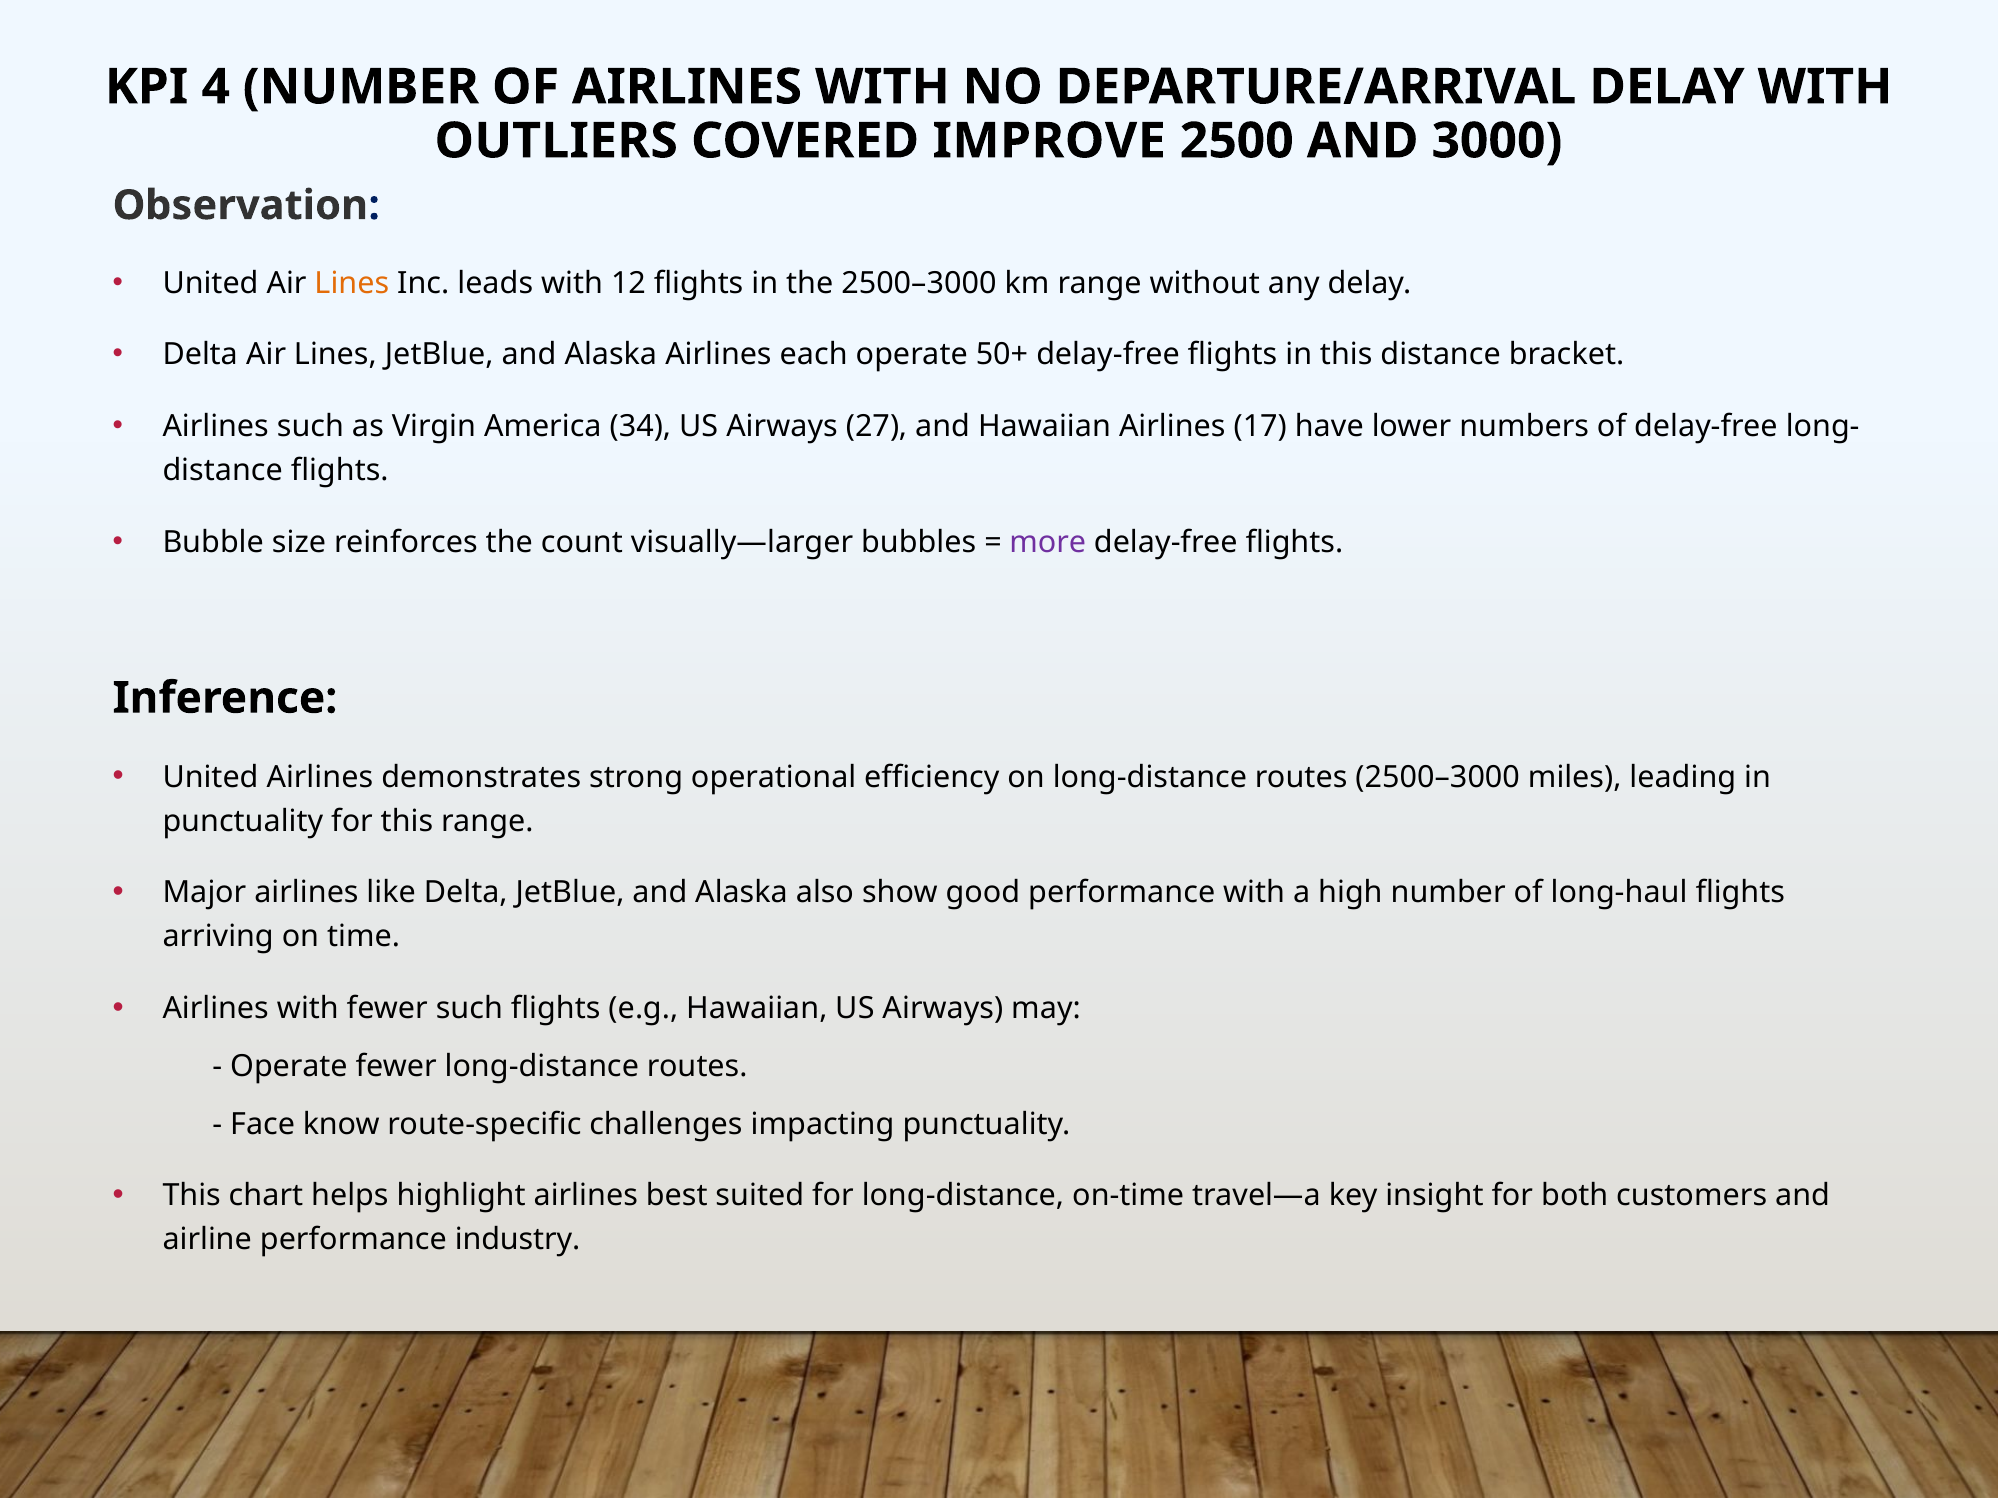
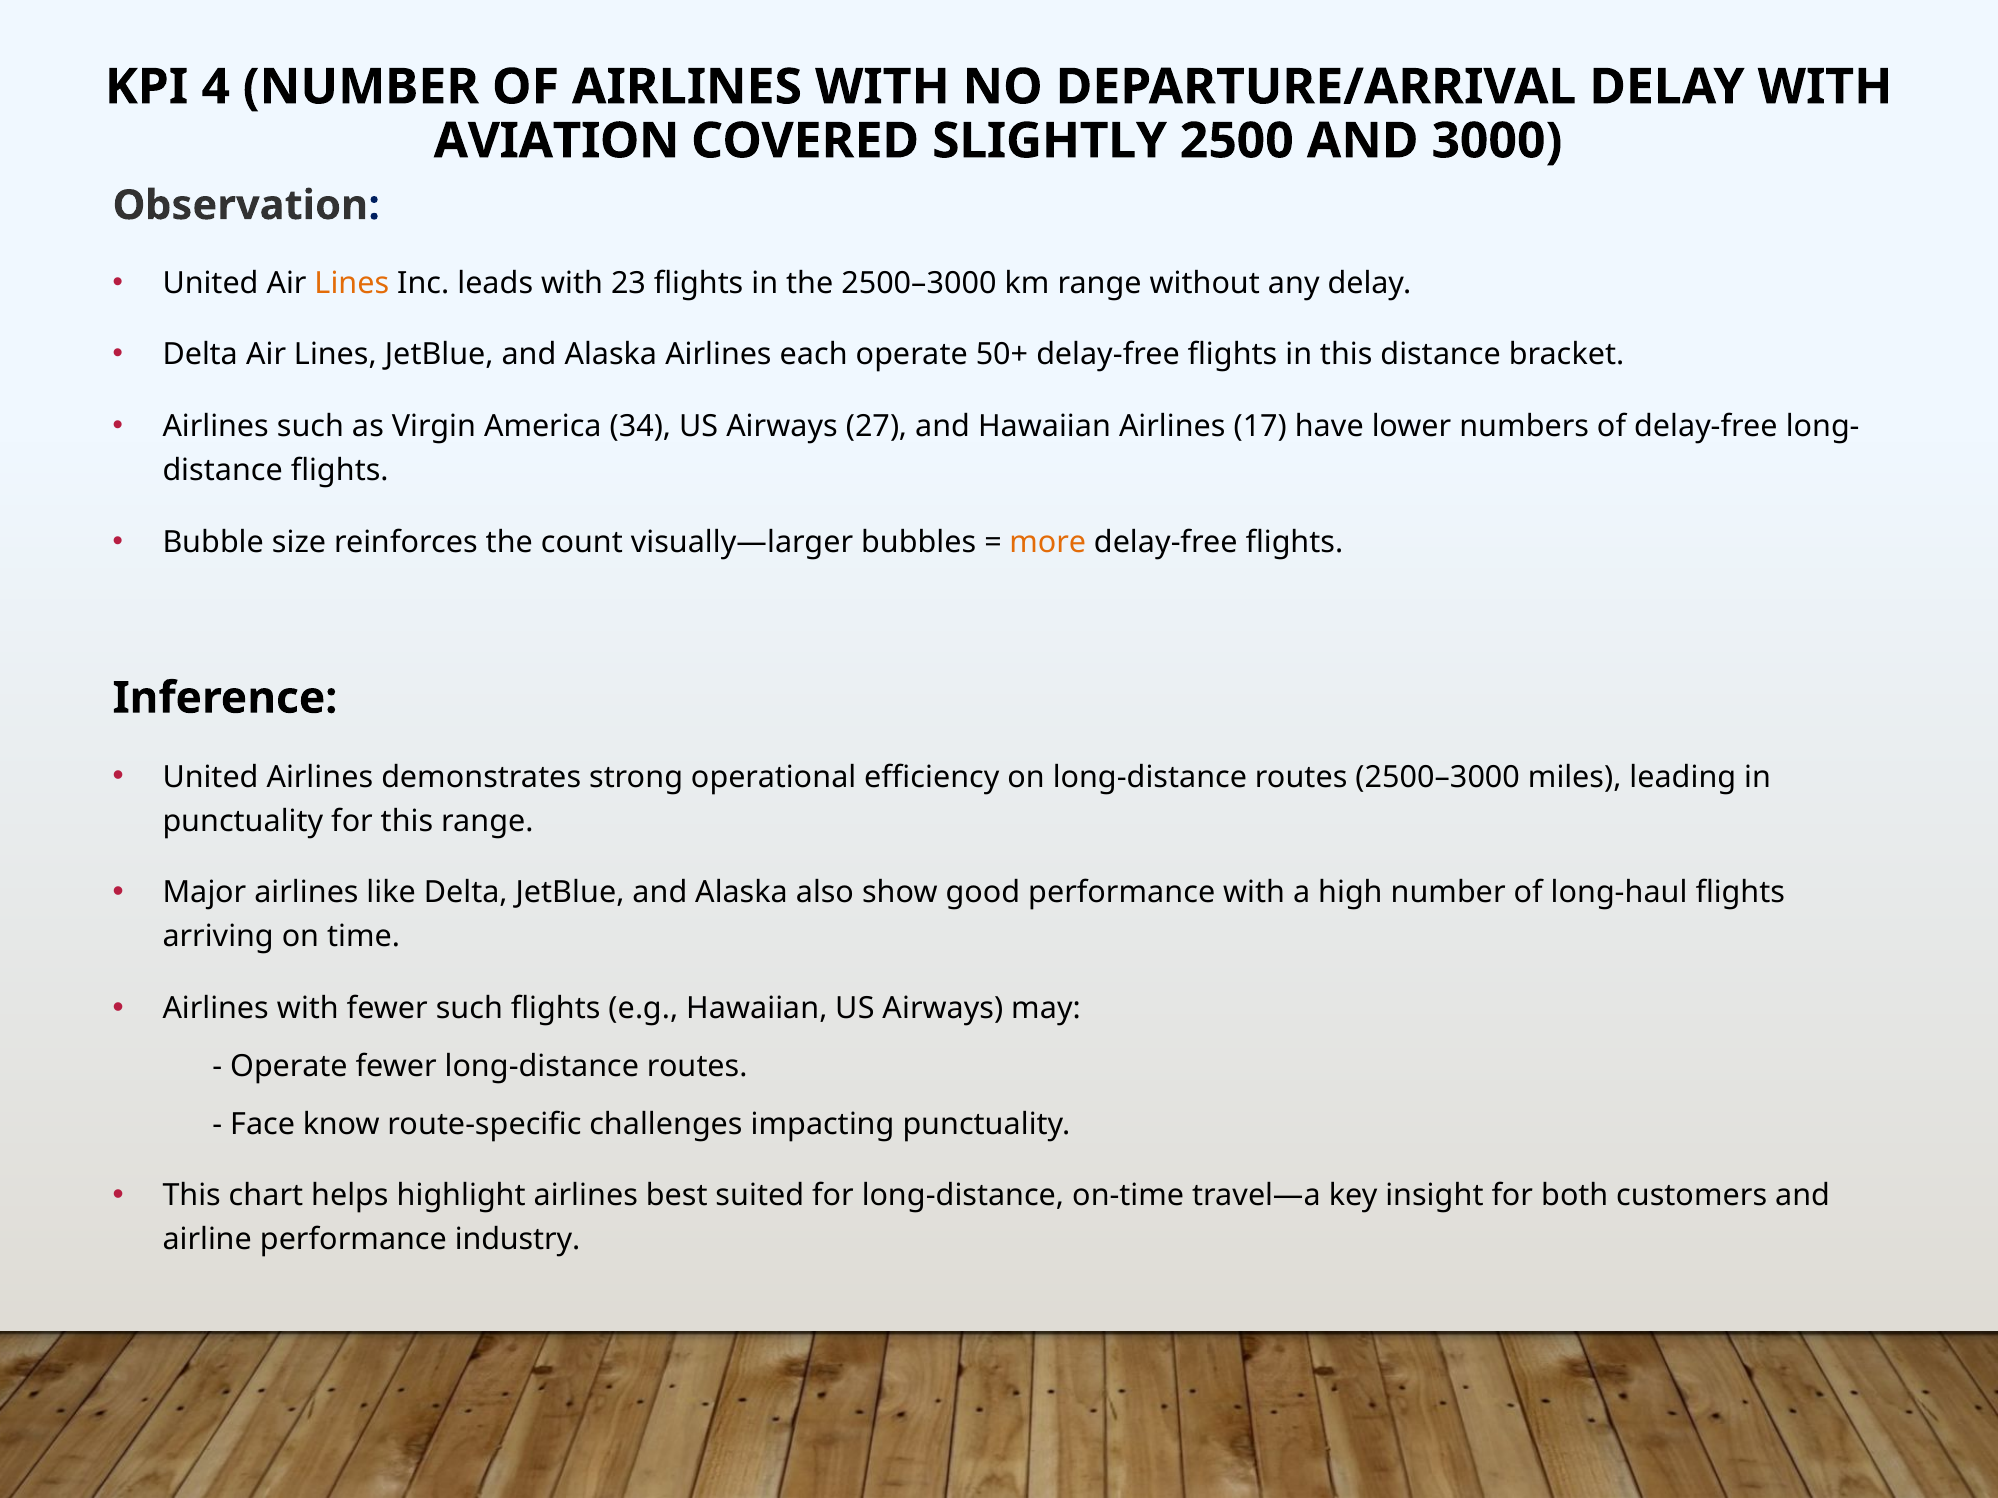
OUTLIERS: OUTLIERS -> AVIATION
IMPROVE: IMPROVE -> SLIGHTLY
12: 12 -> 23
more colour: purple -> orange
